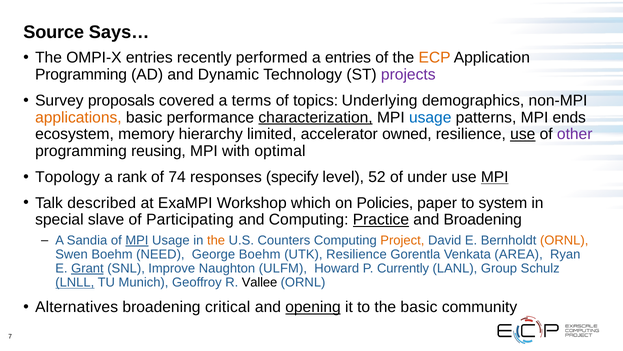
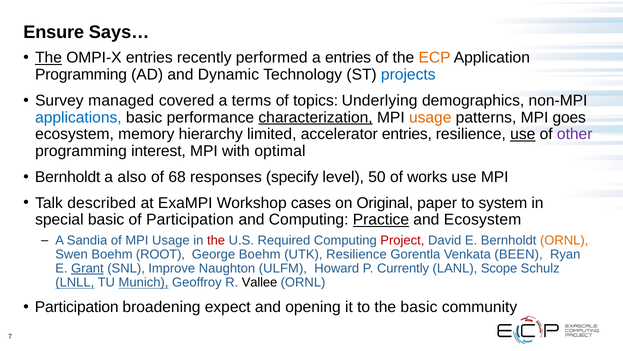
Source: Source -> Ensure
The at (49, 58) underline: none -> present
projects colour: purple -> blue
proposals: proposals -> managed
applications colour: orange -> blue
usage at (430, 117) colour: blue -> orange
ends: ends -> goes
accelerator owned: owned -> entries
reusing: reusing -> interest
Topology at (68, 177): Topology -> Bernholdt
rank: rank -> also
74: 74 -> 68
52: 52 -> 50
under: under -> works
MPI at (495, 177) underline: present -> none
which: which -> cases
Policies: Policies -> Original
special slave: slave -> basic
of Participating: Participating -> Participation
and Broadening: Broadening -> Ecosystem
MPI at (137, 240) underline: present -> none
the at (216, 240) colour: orange -> red
Counters: Counters -> Required
Project colour: orange -> red
NEED: NEED -> ROOT
AREA: AREA -> BEEN
Group: Group -> Scope
Munich underline: none -> present
Alternatives at (77, 307): Alternatives -> Participation
critical: critical -> expect
opening underline: present -> none
